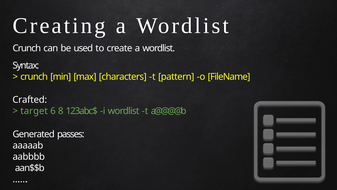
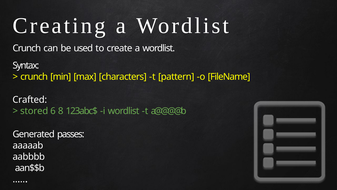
target: target -> stored
